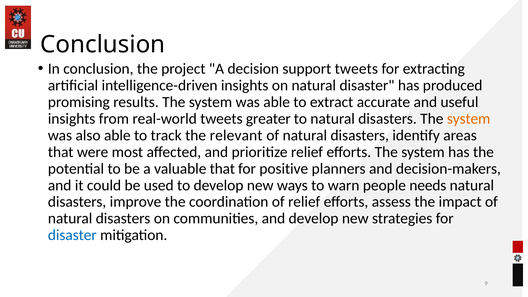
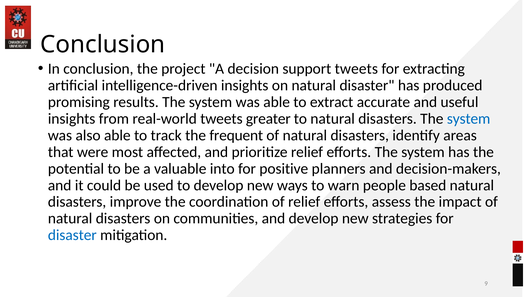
system at (469, 119) colour: orange -> blue
relevant: relevant -> frequent
valuable that: that -> into
needs: needs -> based
